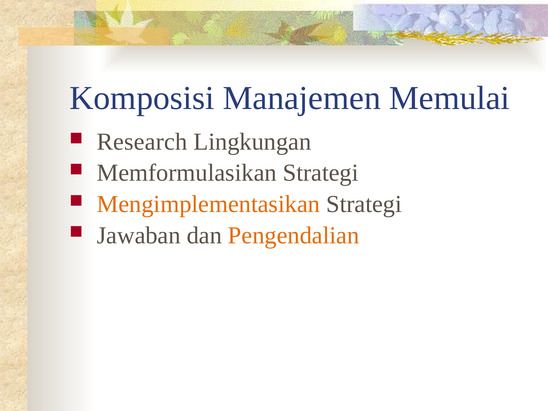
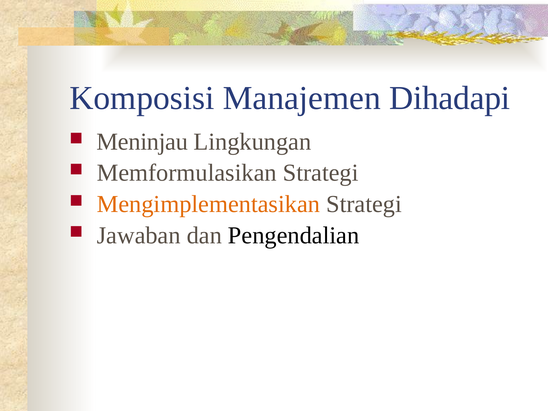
Memulai: Memulai -> Dihadapi
Research: Research -> Meninjau
Pengendalian colour: orange -> black
